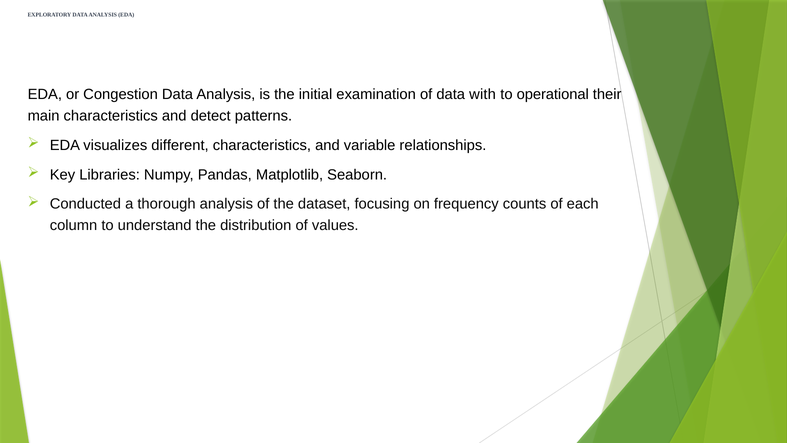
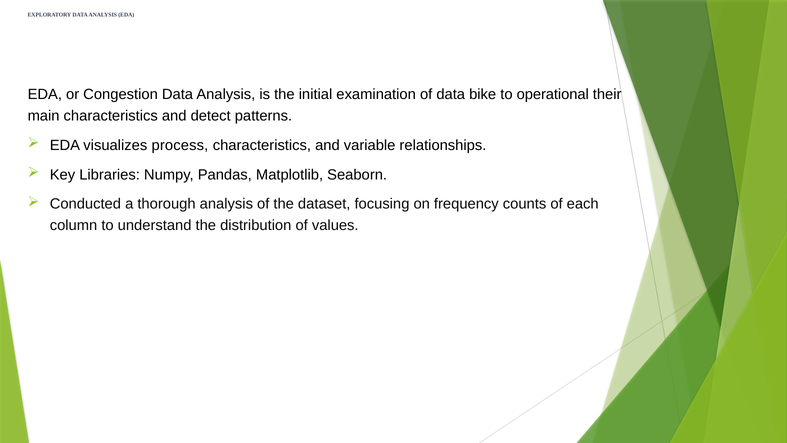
with: with -> bike
different: different -> process
